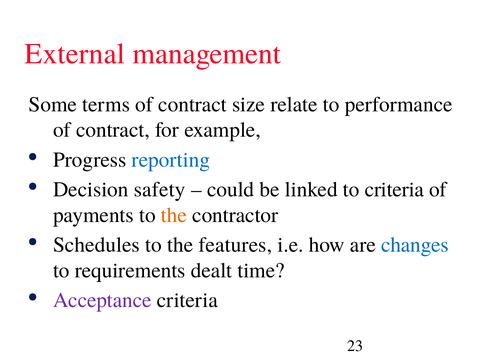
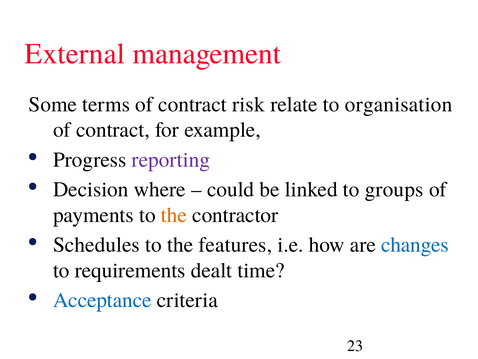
size: size -> risk
performance: performance -> organisation
reporting colour: blue -> purple
safety: safety -> where
to criteria: criteria -> groups
Acceptance colour: purple -> blue
